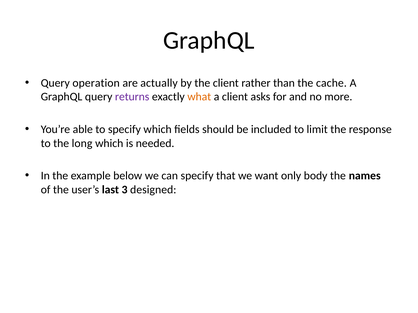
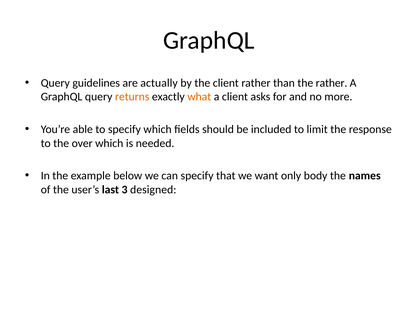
operation: operation -> guidelines
the cache: cache -> rather
returns colour: purple -> orange
long: long -> over
